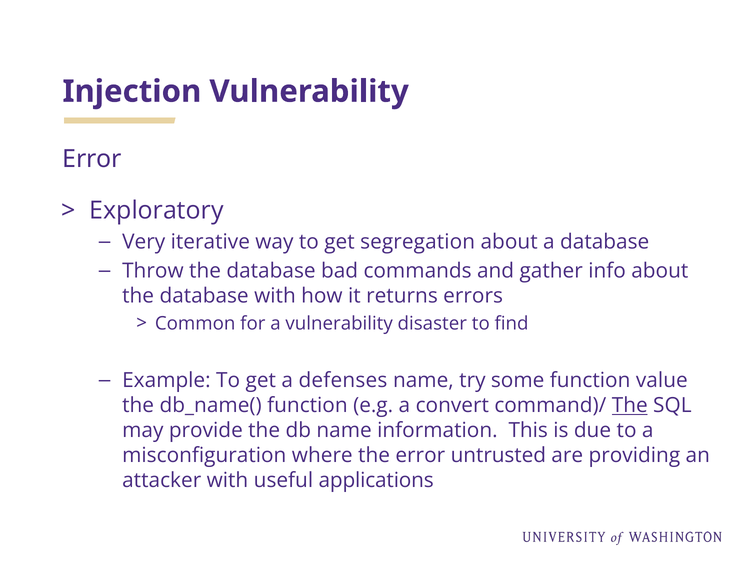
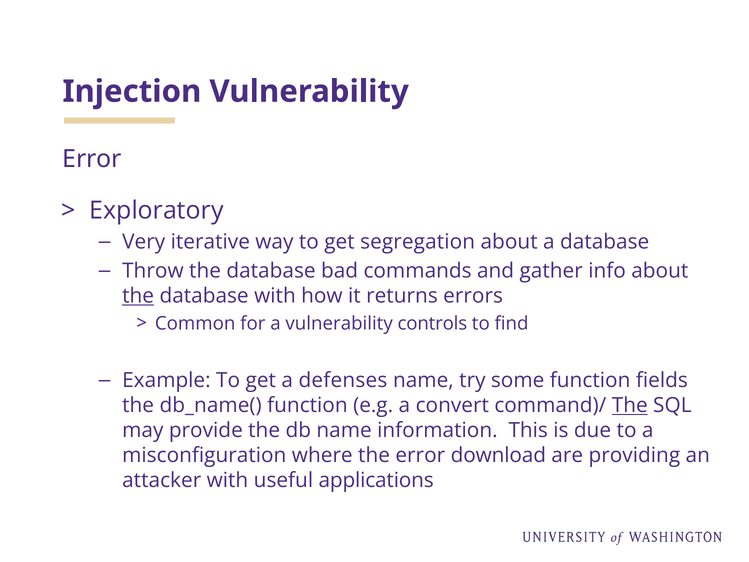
the at (138, 296) underline: none -> present
disaster: disaster -> controls
value: value -> fields
untrusted: untrusted -> download
